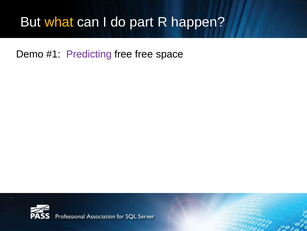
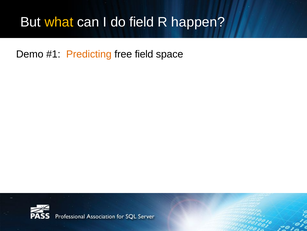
do part: part -> field
Predicting colour: purple -> orange
free free: free -> field
